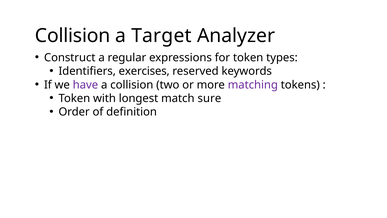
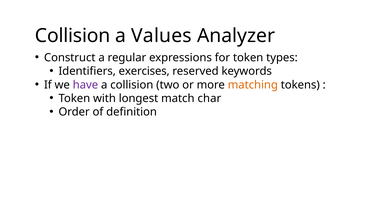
Target: Target -> Values
matching colour: purple -> orange
sure: sure -> char
